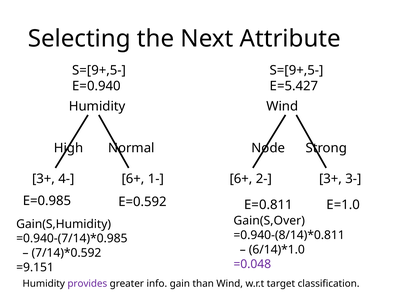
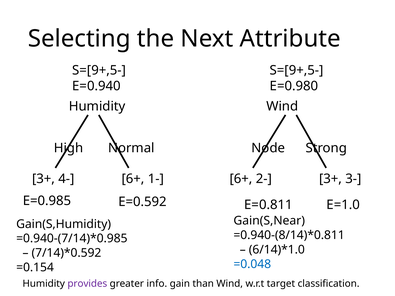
E=5.427: E=5.427 -> E=0.980
Gain(S,Over: Gain(S,Over -> Gain(S,Near
=0.048 colour: purple -> blue
=9.151: =9.151 -> =0.154
